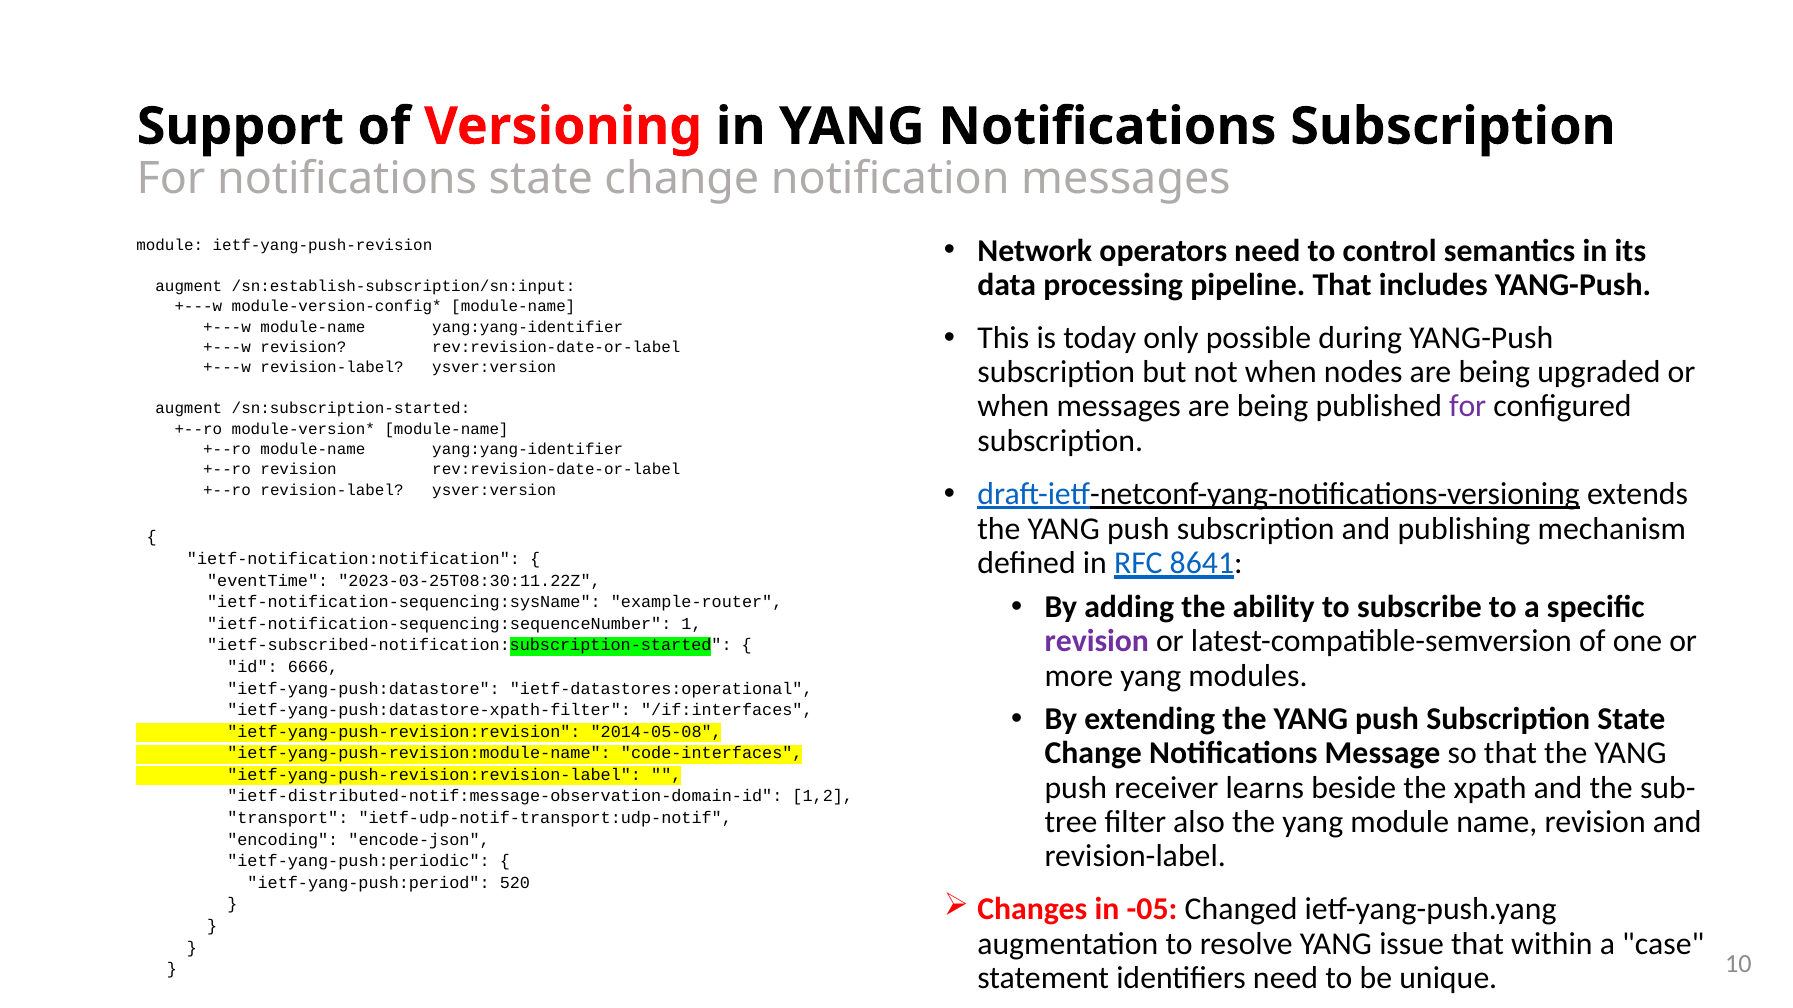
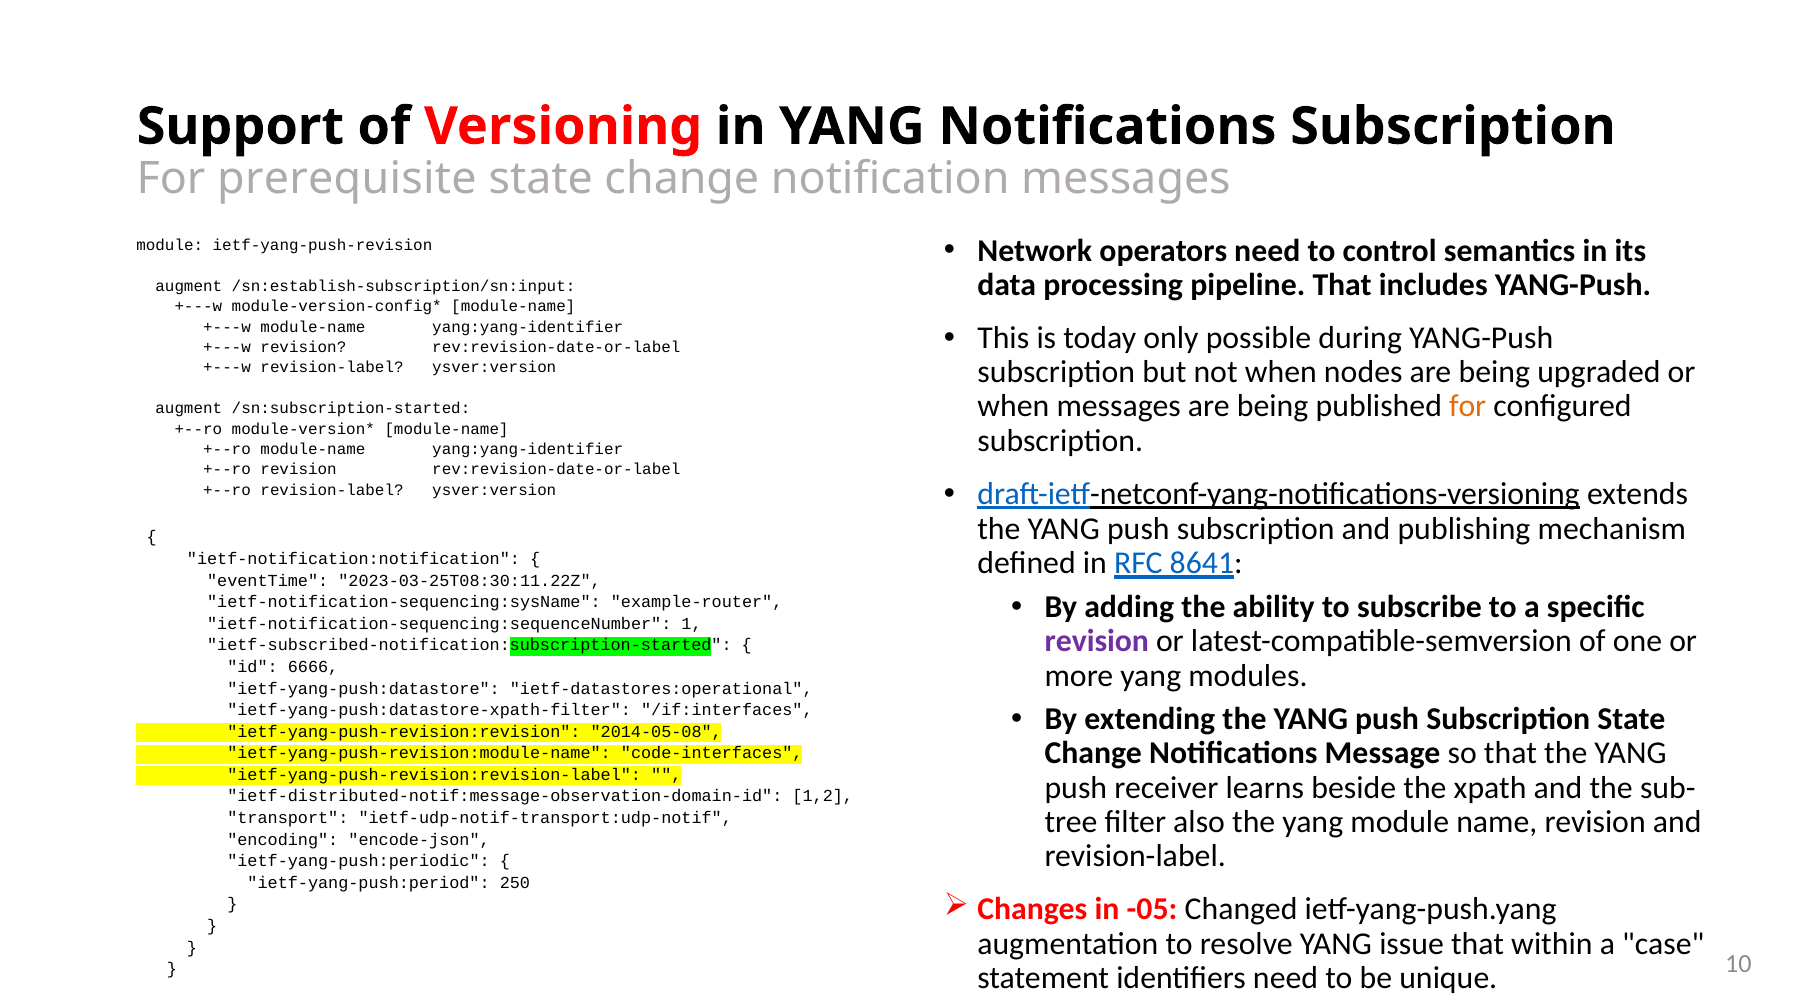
For notifications: notifications -> prerequisite
for at (1468, 407) colour: purple -> orange
520: 520 -> 250
